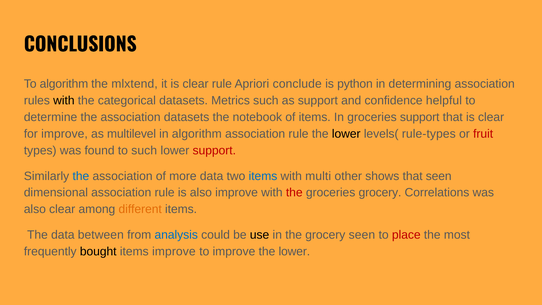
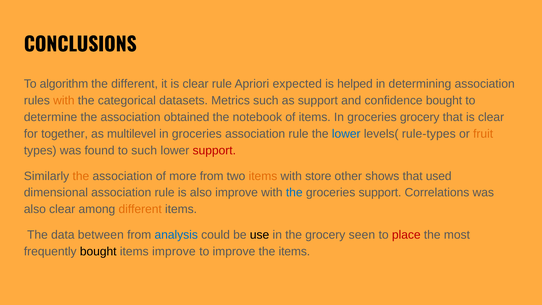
the mlxtend: mlxtend -> different
conclude: conclude -> expected
python: python -> helped
with at (64, 101) colour: black -> orange
confidence helpful: helpful -> bought
association datasets: datasets -> obtained
groceries support: support -> grocery
for improve: improve -> together
algorithm at (197, 134): algorithm -> groceries
lower at (346, 134) colour: black -> blue
fruit colour: red -> orange
the at (81, 176) colour: blue -> orange
more data: data -> from
items at (263, 176) colour: blue -> orange
multi: multi -> store
that seen: seen -> used
the at (294, 193) colour: red -> blue
groceries grocery: grocery -> support
improve the lower: lower -> items
